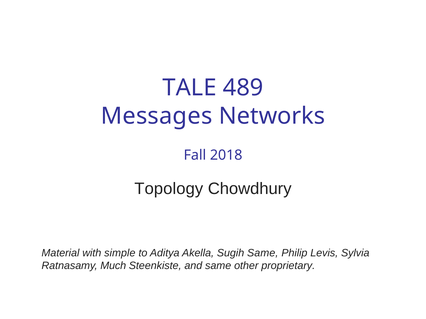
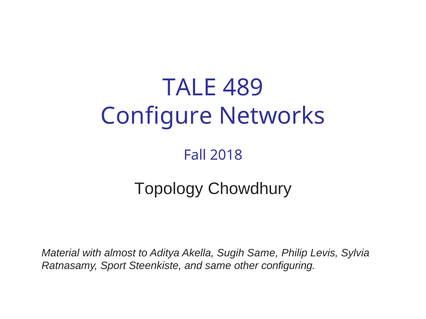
Messages: Messages -> Configure
simple: simple -> almost
Much: Much -> Sport
proprietary: proprietary -> configuring
